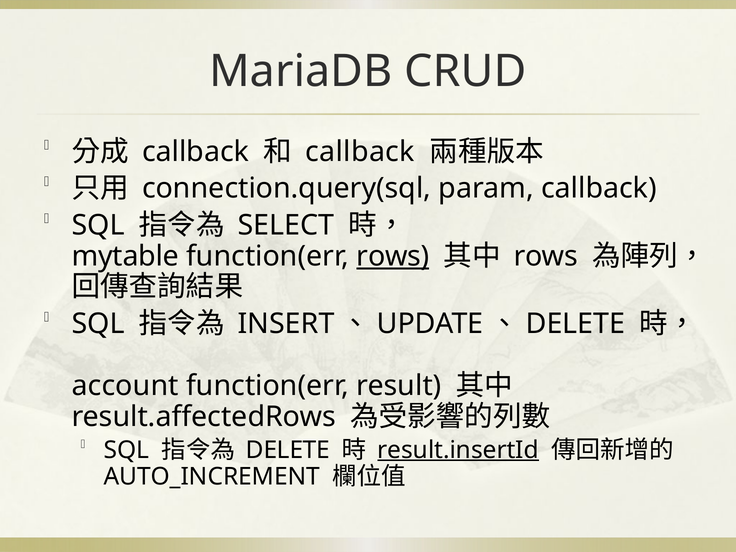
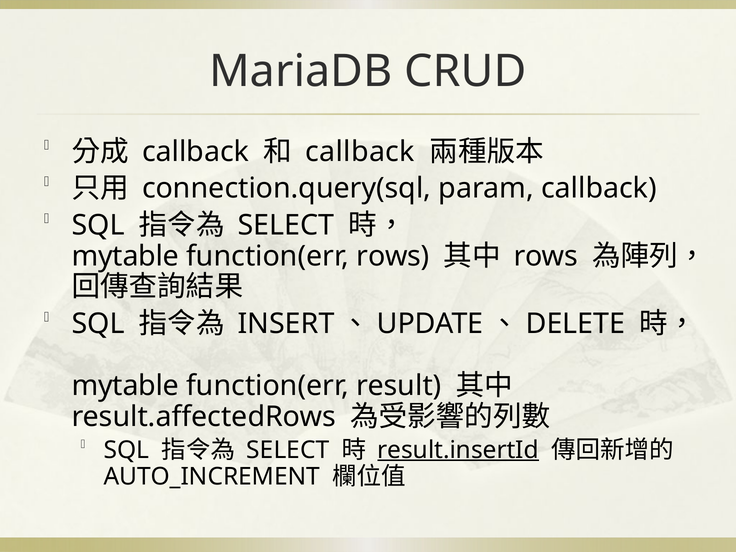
rows at (393, 256) underline: present -> none
account at (125, 386): account -> mytable
DELETE at (288, 450): DELETE -> SELECT
